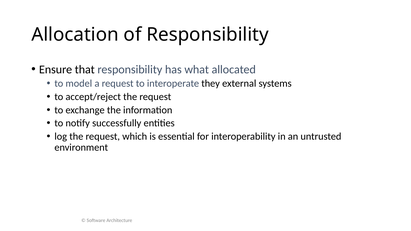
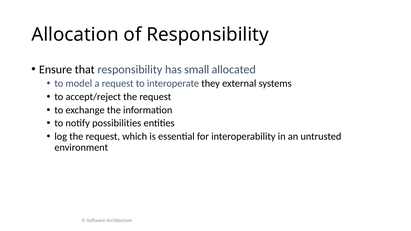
what: what -> small
successfully: successfully -> possibilities
